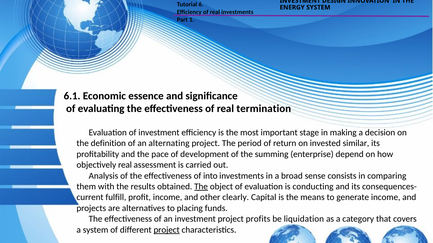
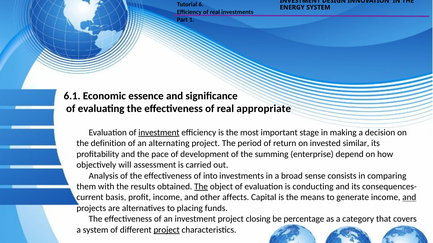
termination: termination -> appropriate
investment at (159, 133) underline: none -> present
objectively real: real -> will
fulfill: fulfill -> basis
clearly: clearly -> affects
and at (409, 198) underline: none -> present
profits: profits -> closing
liquidation: liquidation -> percentage
